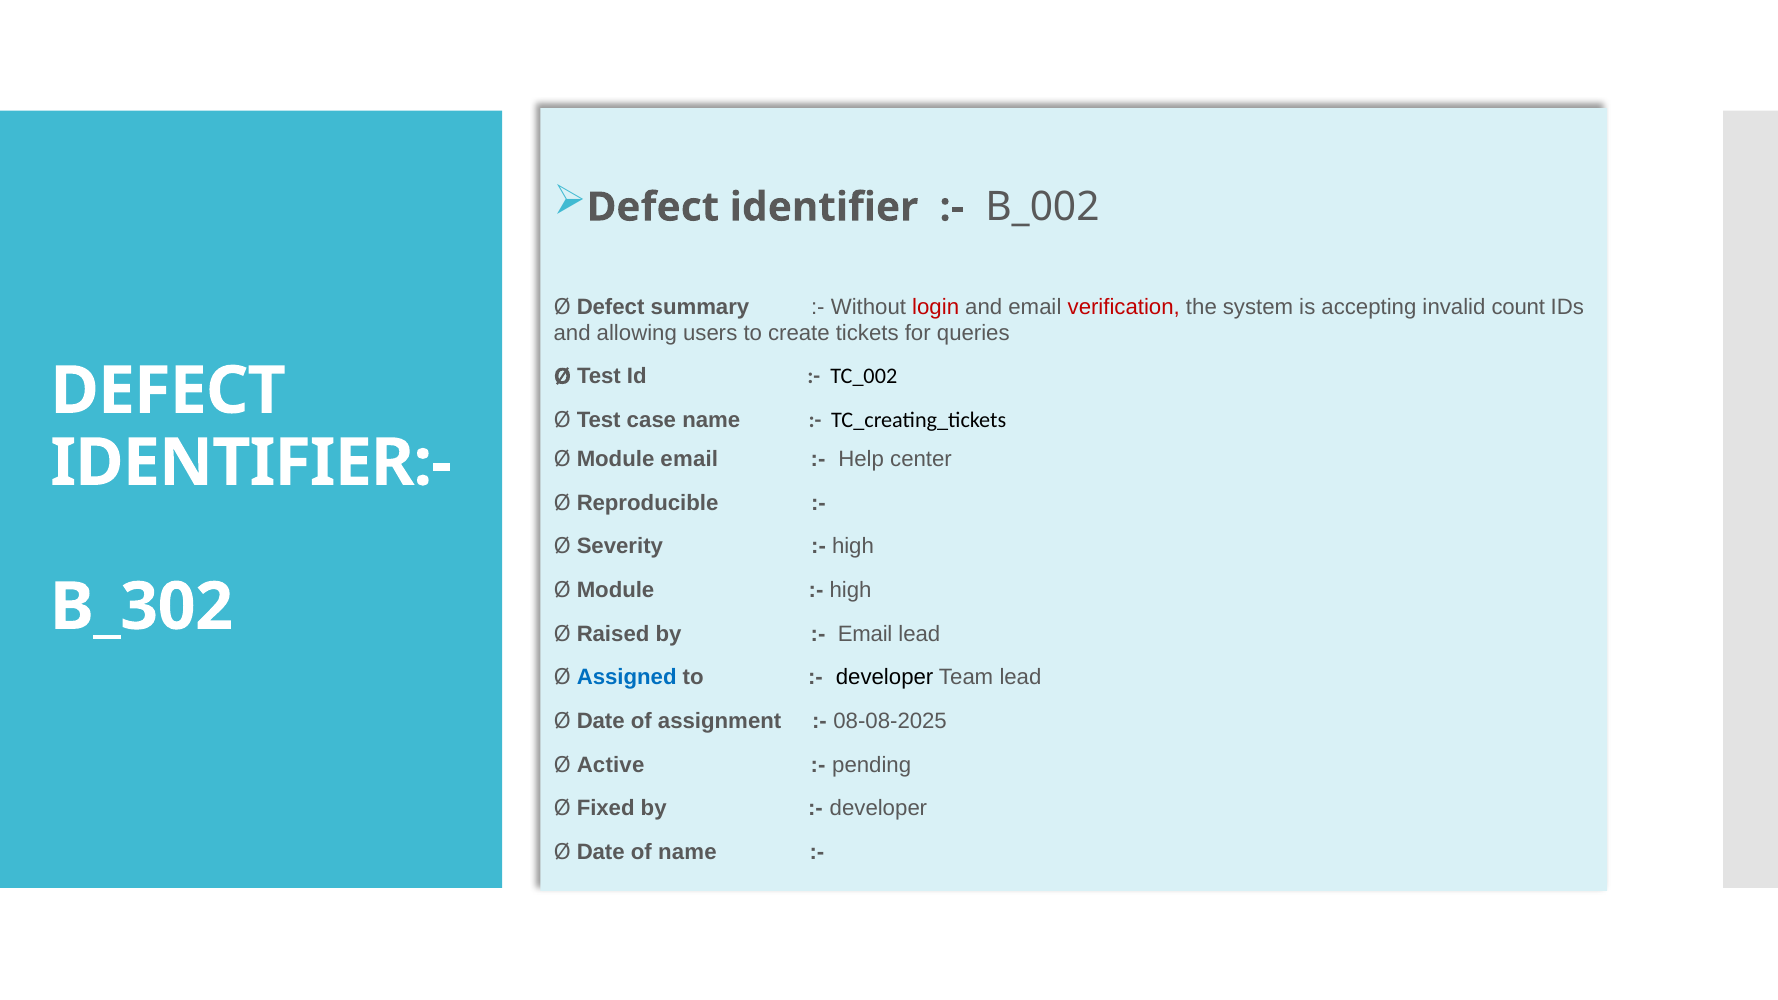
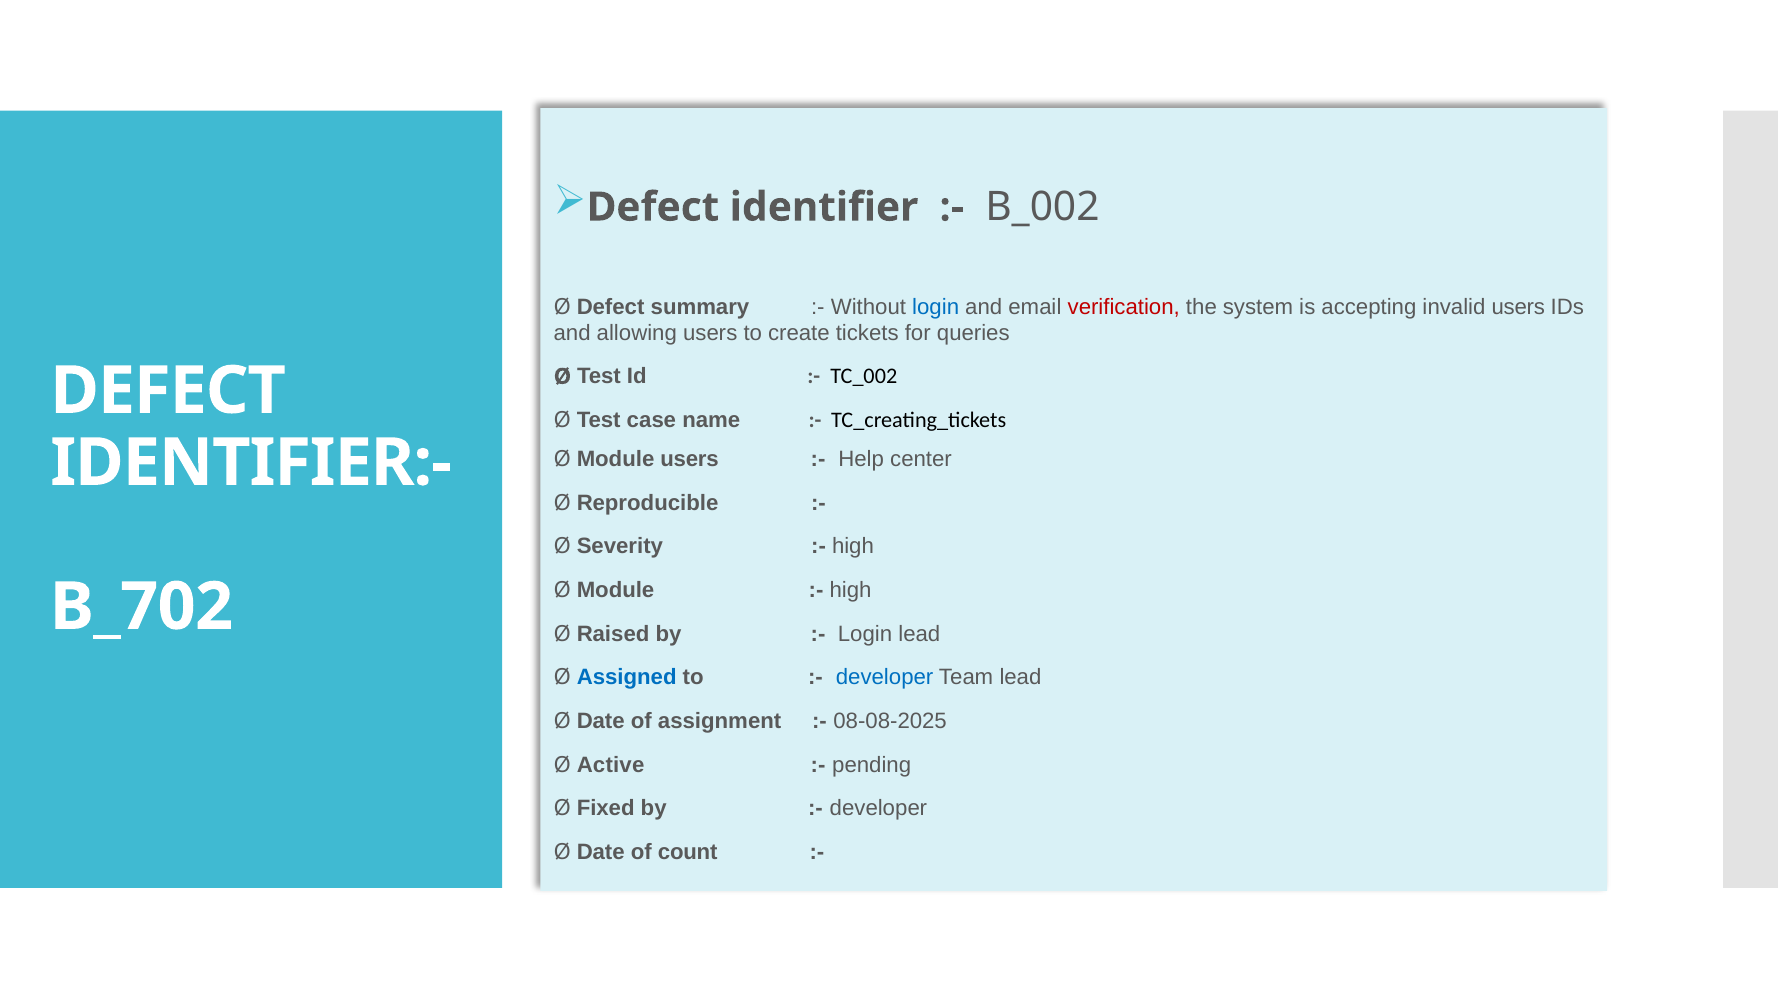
login at (936, 307) colour: red -> blue
invalid count: count -> users
Module email: email -> users
B_302: B_302 -> B_702
Email at (865, 634): Email -> Login
developer at (885, 678) colour: black -> blue
of name: name -> count
